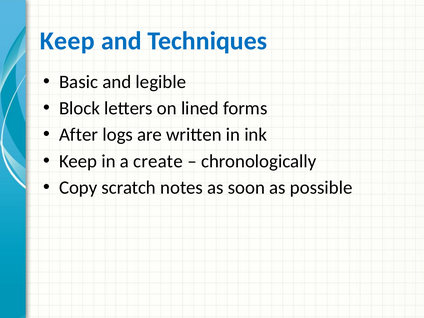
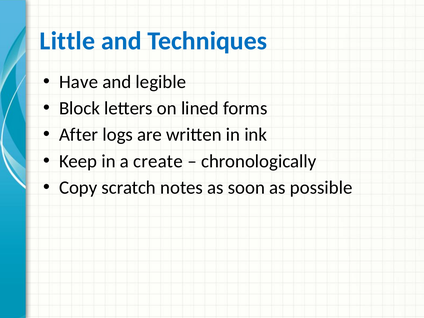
Keep at (67, 41): Keep -> Little
Basic: Basic -> Have
